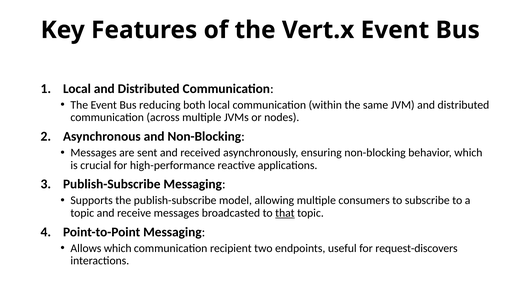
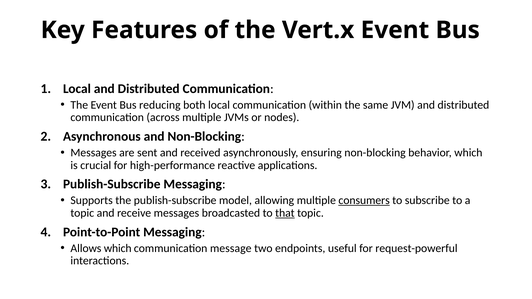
consumers underline: none -> present
recipient: recipient -> message
request-discovers: request-discovers -> request-powerful
